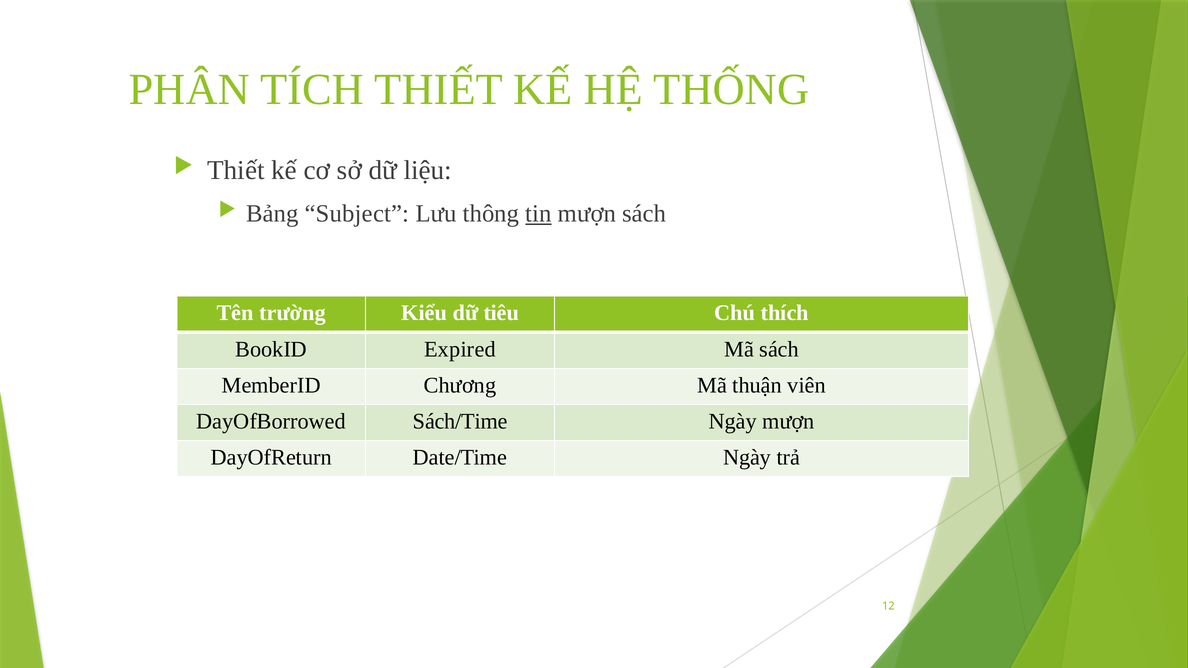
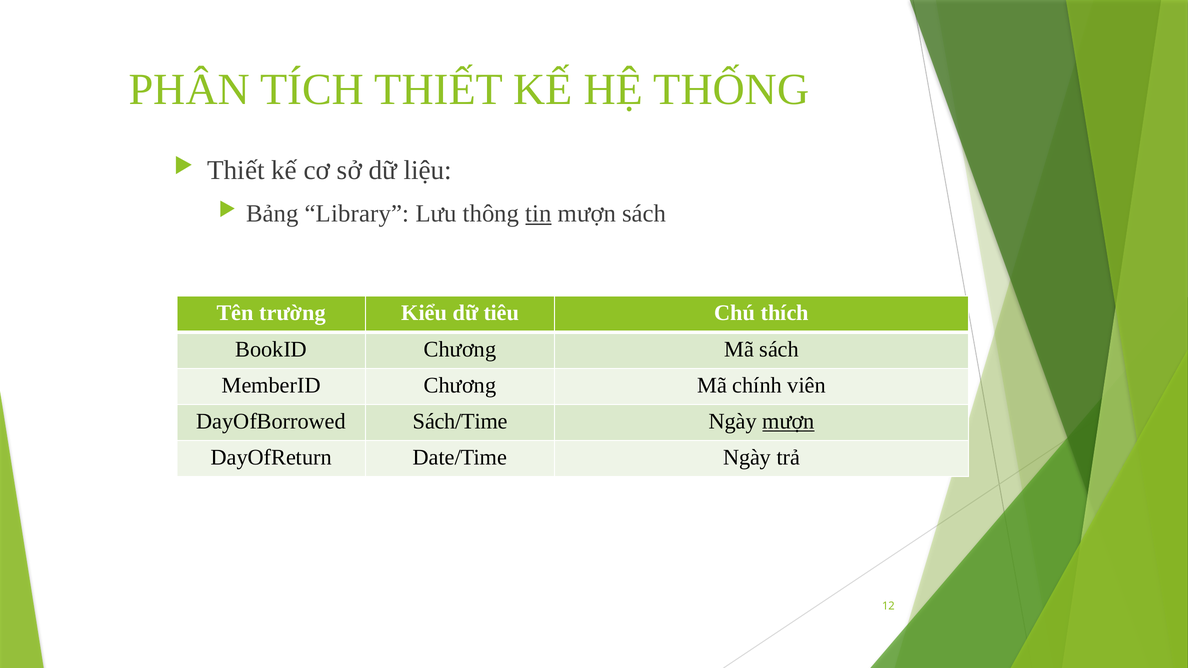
Subject: Subject -> Library
BookID Expired: Expired -> Chương
thuận: thuận -> chính
mượn at (788, 422) underline: none -> present
